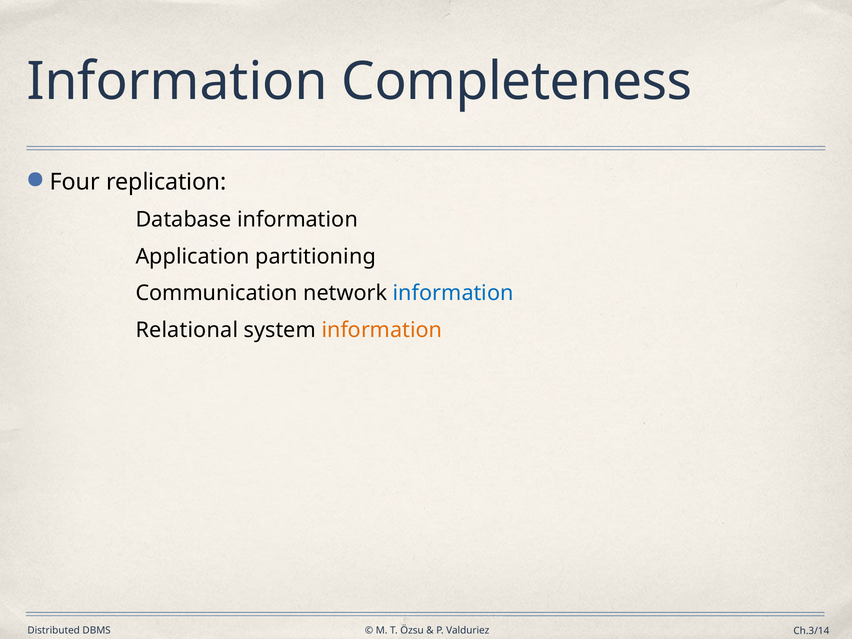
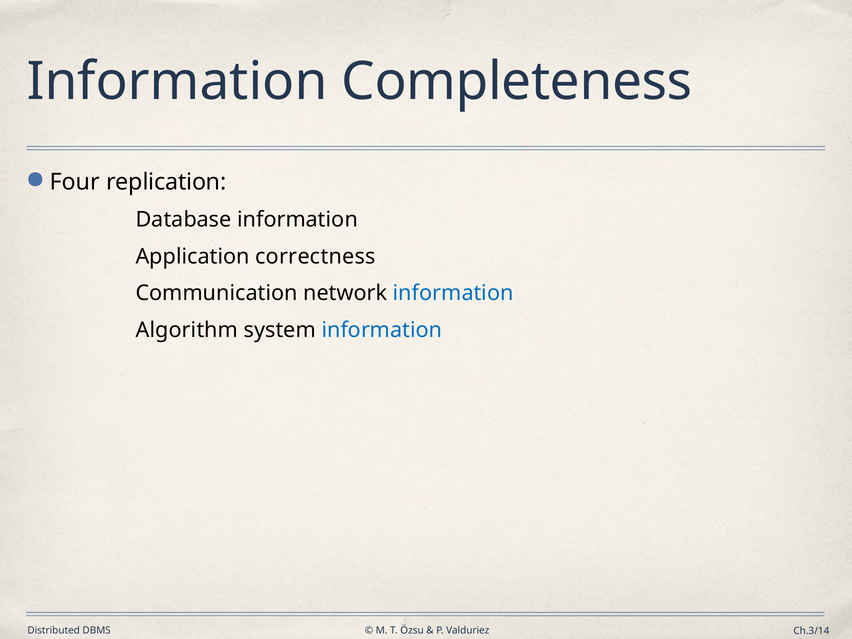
partitioning: partitioning -> correctness
Relational: Relational -> Algorithm
information at (382, 330) colour: orange -> blue
